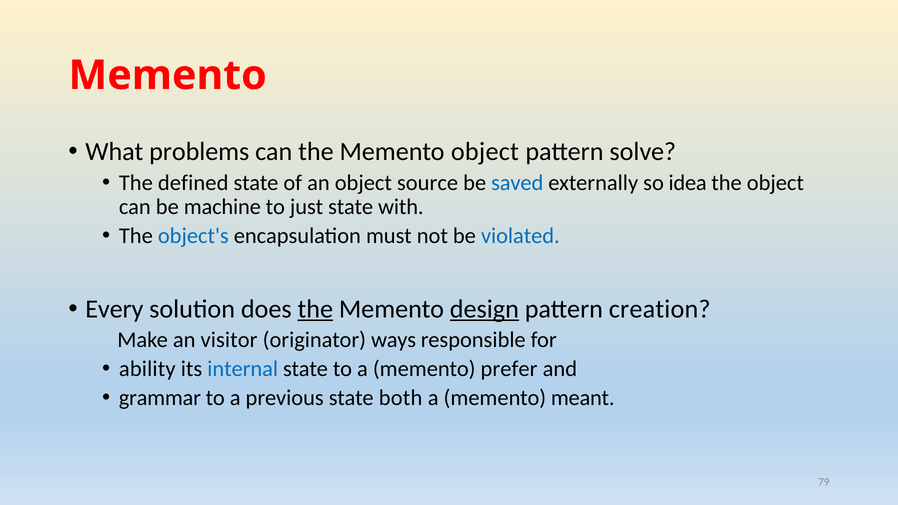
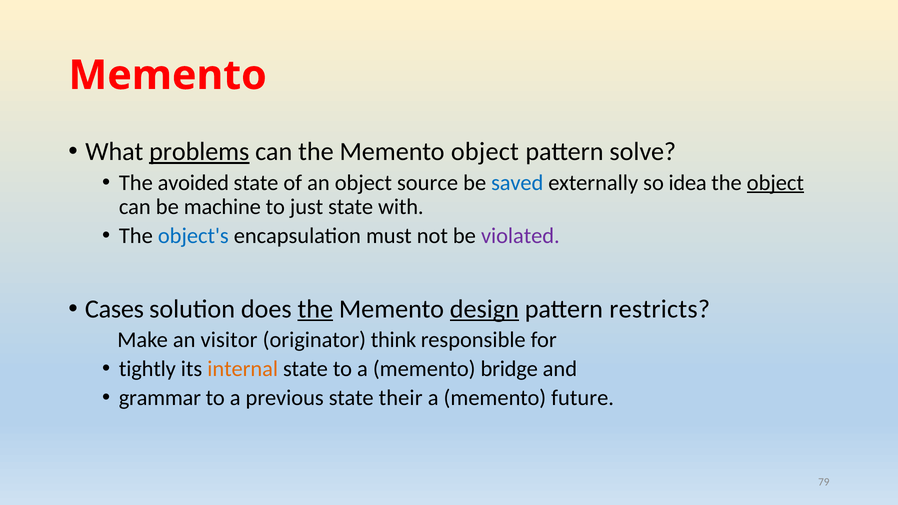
problems underline: none -> present
defined: defined -> avoided
object at (775, 183) underline: none -> present
violated colour: blue -> purple
Every: Every -> Cases
creation: creation -> restricts
ways: ways -> think
ability: ability -> tightly
internal colour: blue -> orange
prefer: prefer -> bridge
both: both -> their
meant: meant -> future
